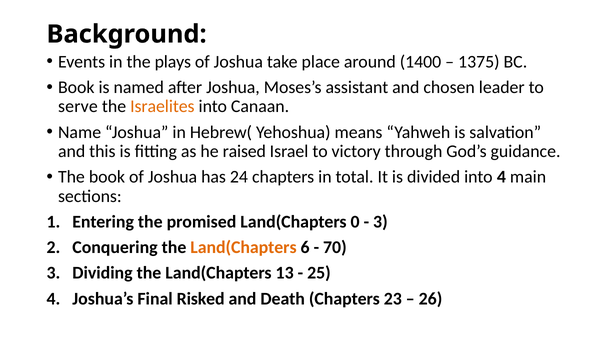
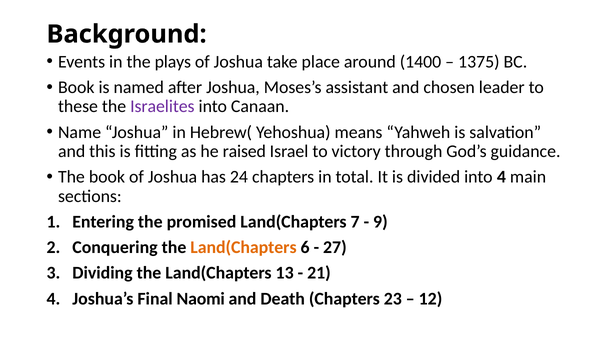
serve: serve -> these
Israelites colour: orange -> purple
0: 0 -> 7
3 at (380, 222): 3 -> 9
70: 70 -> 27
25: 25 -> 21
Risked: Risked -> Naomi
26: 26 -> 12
